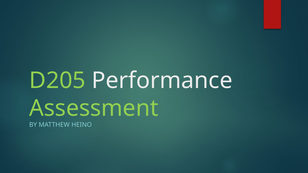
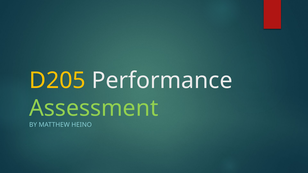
D205 colour: light green -> yellow
